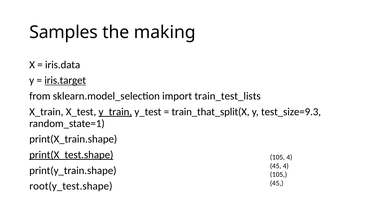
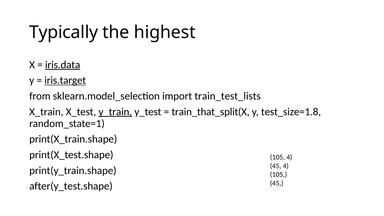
Samples: Samples -> Typically
making: making -> highest
iris.data underline: none -> present
test_size=9.3: test_size=9.3 -> test_size=1.8
print(X_test.shape underline: present -> none
root(y_test.shape: root(y_test.shape -> after(y_test.shape
